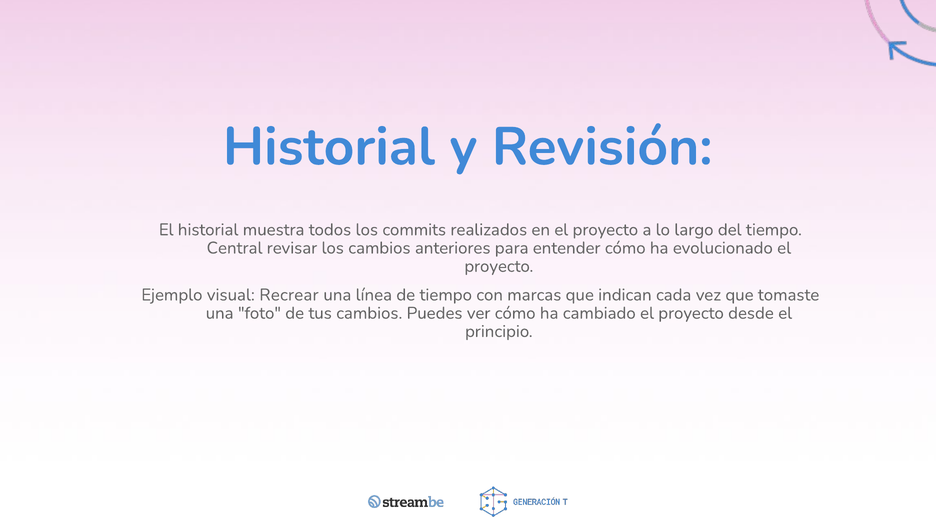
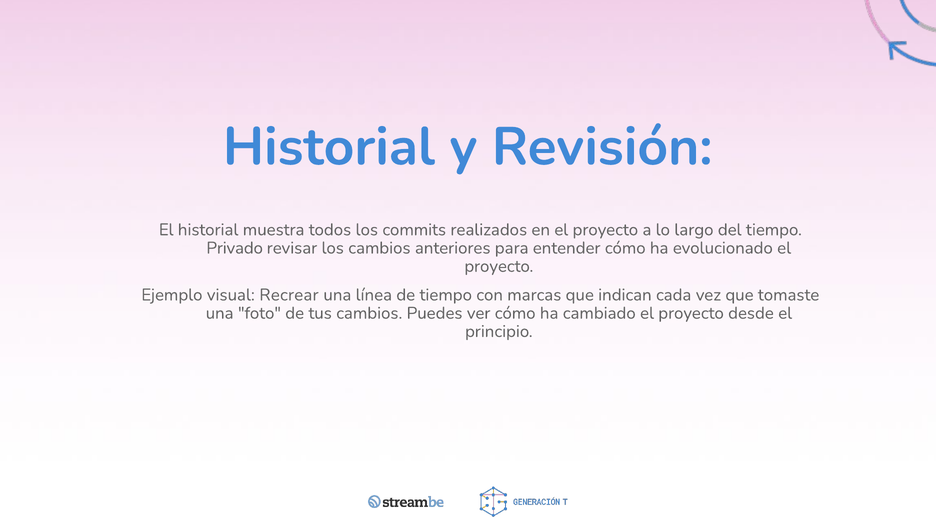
Central: Central -> Privado
